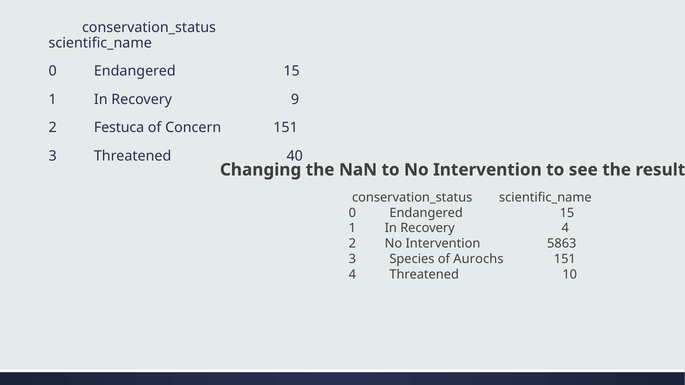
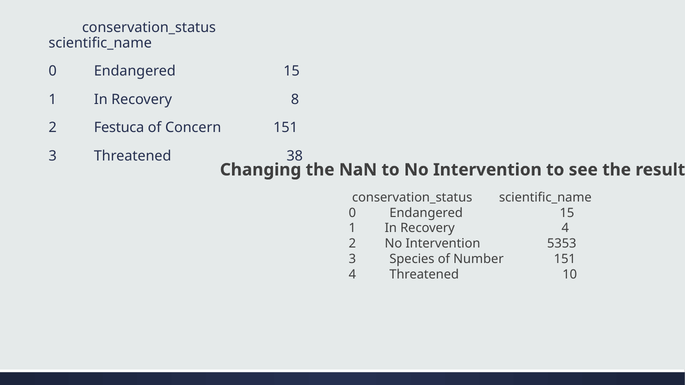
9: 9 -> 8
40: 40 -> 38
5863: 5863 -> 5353
Aurochs: Aurochs -> Number
